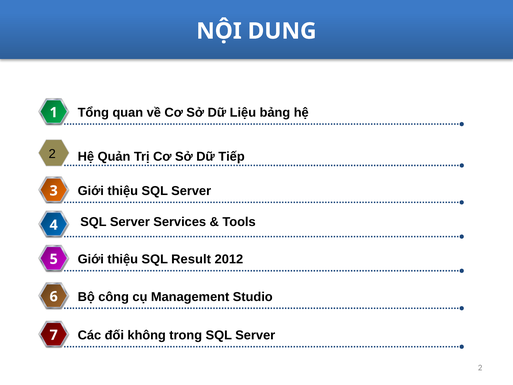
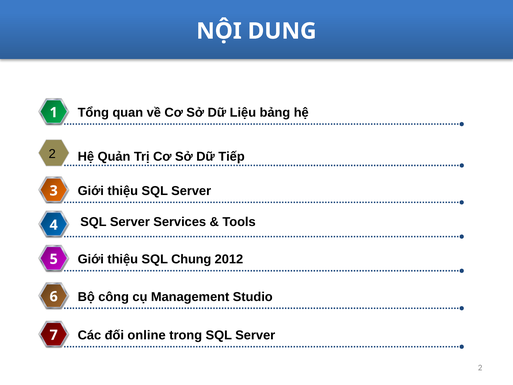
Result: Result -> Chung
không: không -> online
